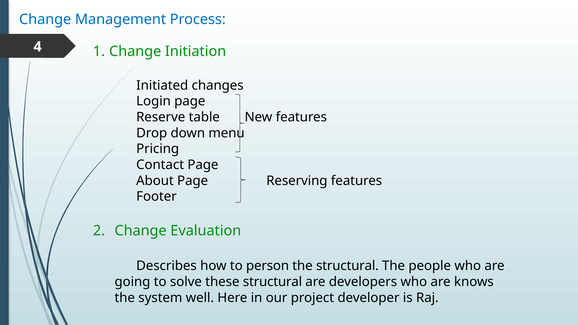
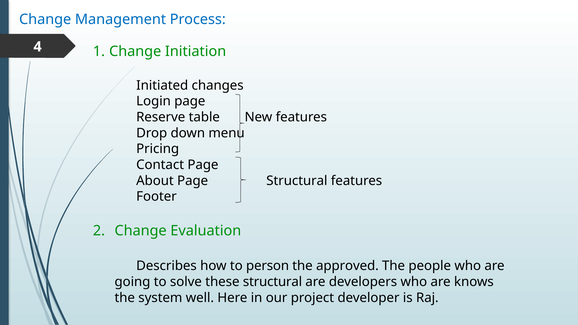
Page Reserving: Reserving -> Structural
the structural: structural -> approved
